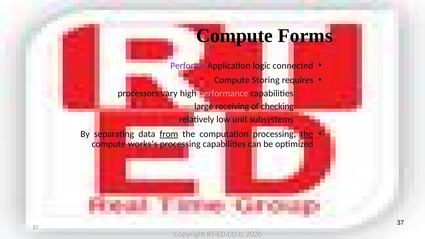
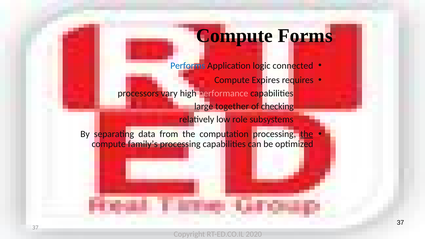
Performs colour: purple -> blue
Storing: Storing -> Expires
receiving: receiving -> together
unit: unit -> role
from underline: present -> none
works’s: works’s -> family’s
